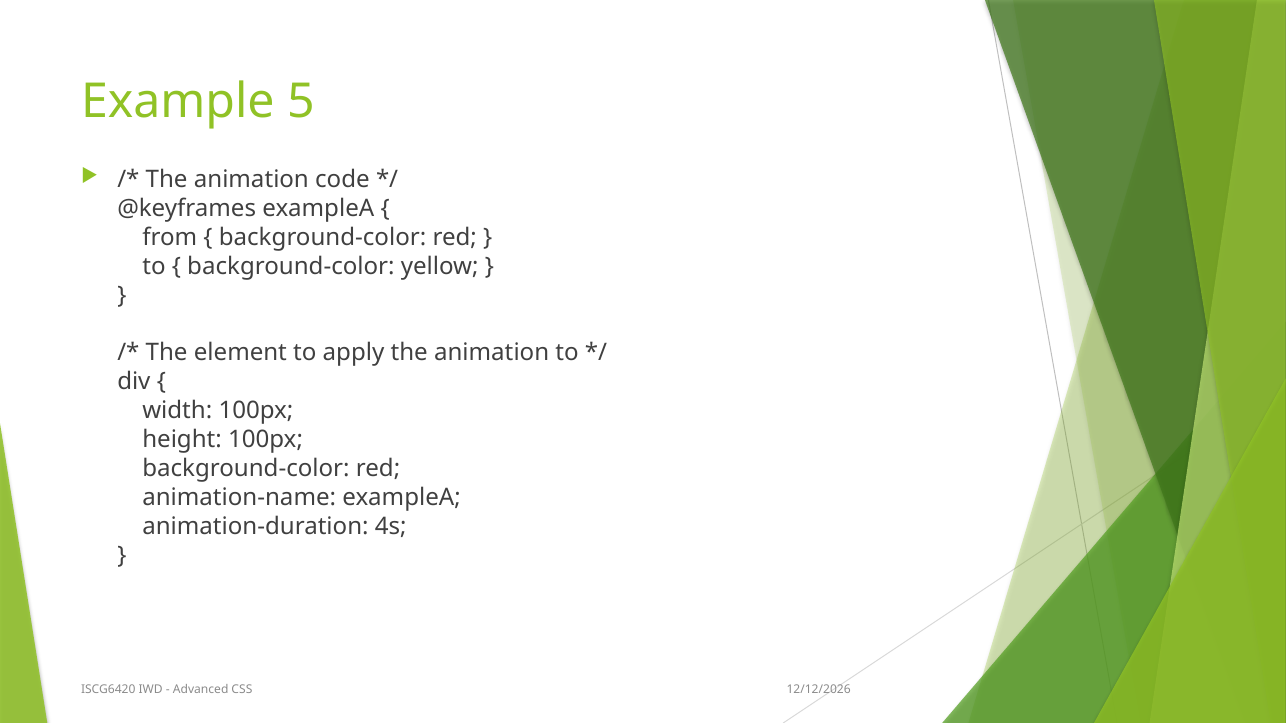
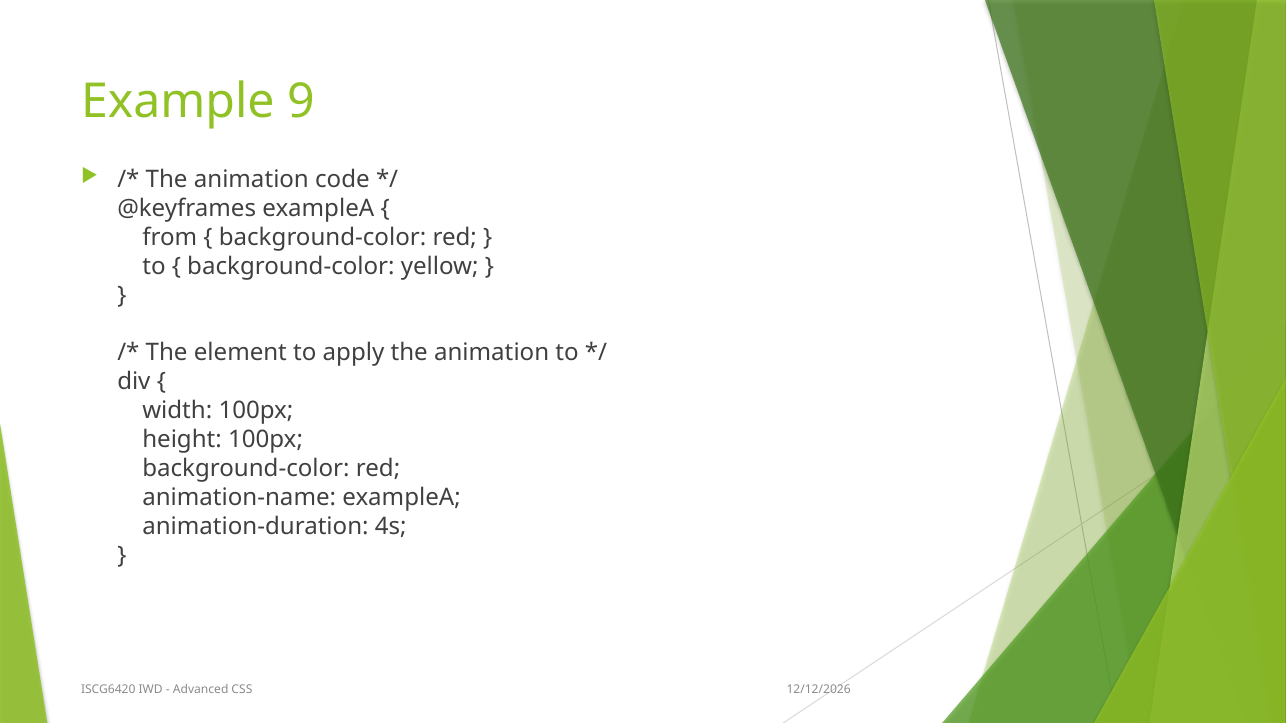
5: 5 -> 9
